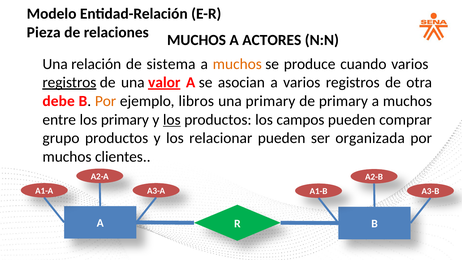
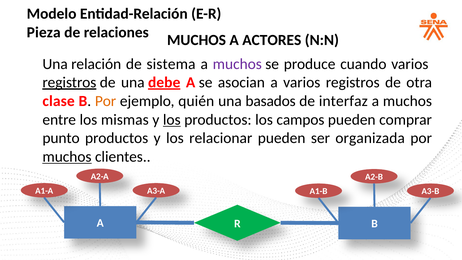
muchos at (237, 64) colour: orange -> purple
valor: valor -> debe
debe: debe -> clase
libros: libros -> quién
una primary: primary -> basados
de primary: primary -> interfaz
los primary: primary -> mismas
grupo: grupo -> punto
muchos at (67, 157) underline: none -> present
